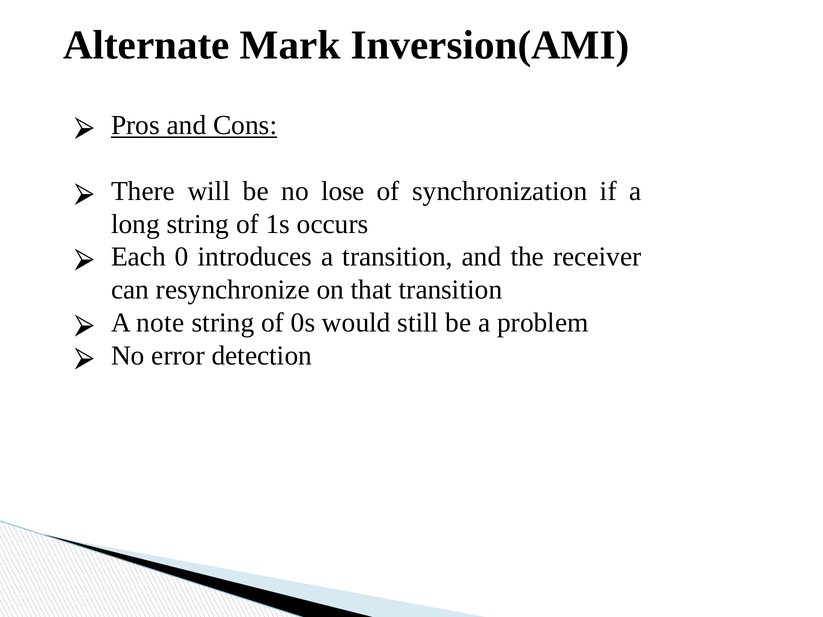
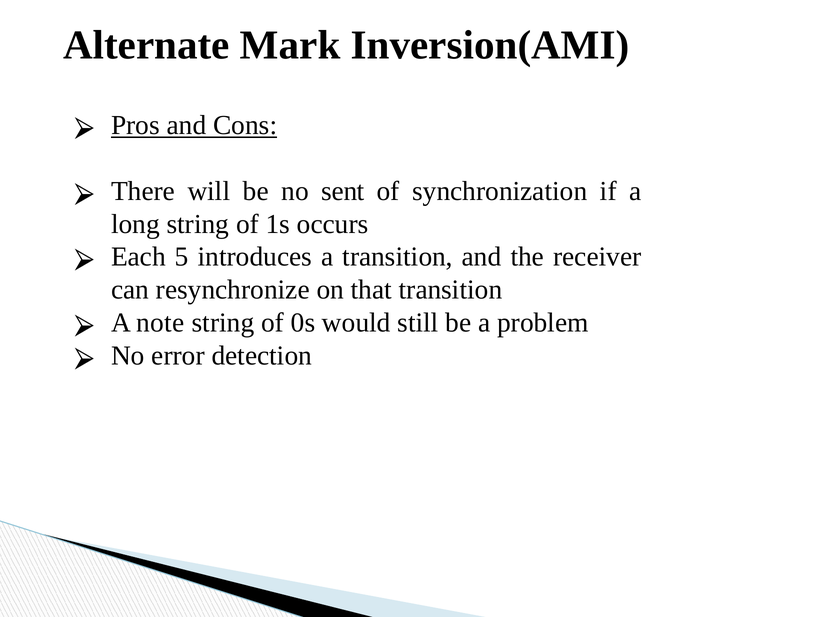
lose: lose -> sent
0: 0 -> 5
